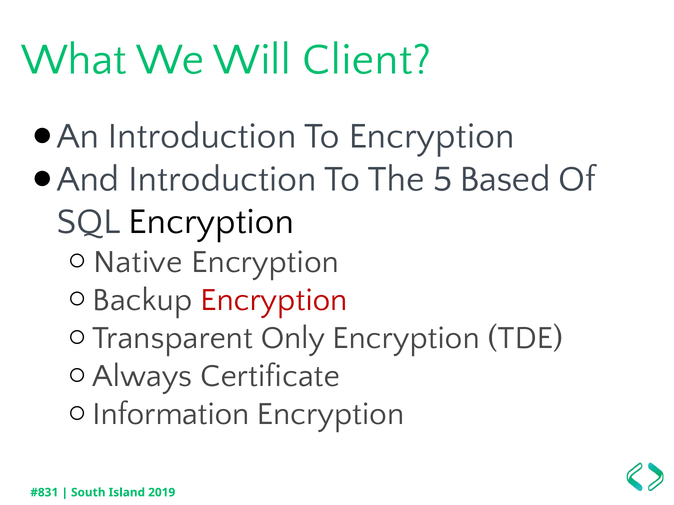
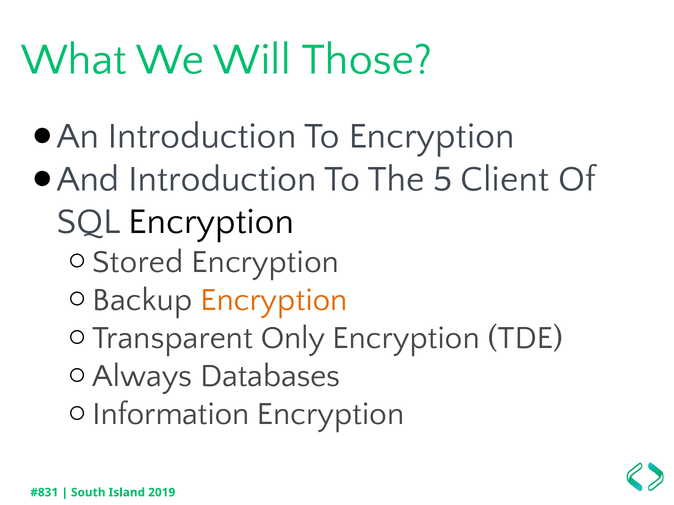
Client: Client -> Those
Based: Based -> Client
Native: Native -> Stored
Encryption at (274, 300) colour: red -> orange
Certificate: Certificate -> Databases
